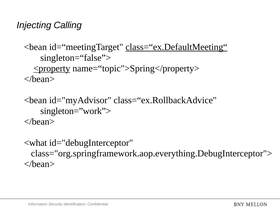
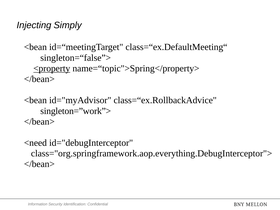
Calling: Calling -> Simply
class=“ex.DefaultMeeting“ underline: present -> none
<what: <what -> <need
